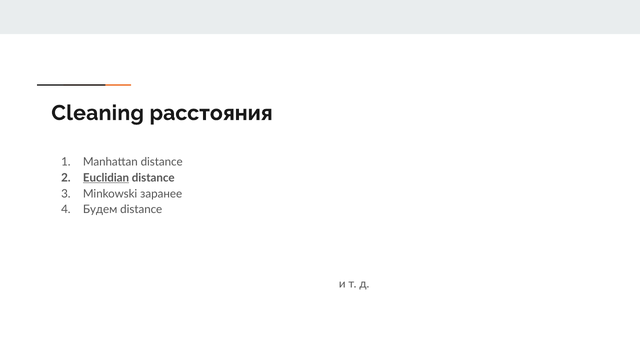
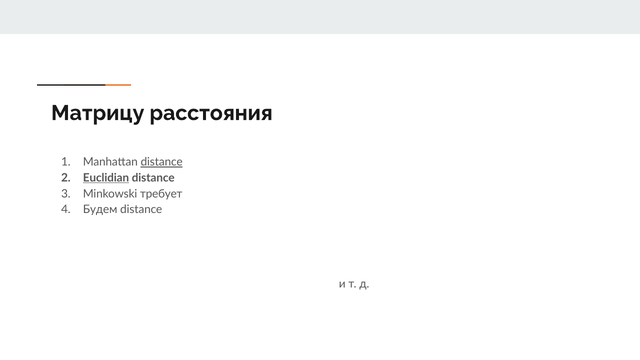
Cleaning: Cleaning -> Матрицу
distance at (162, 162) underline: none -> present
заранее: заранее -> требует
